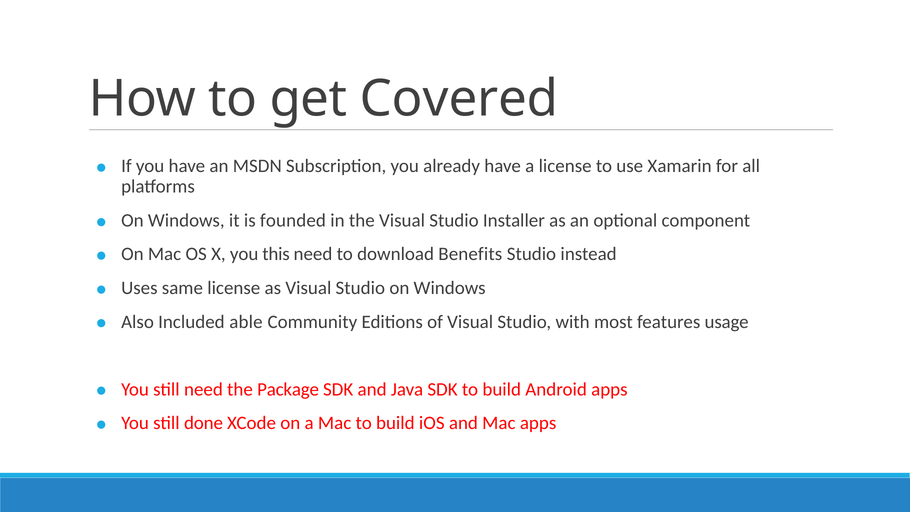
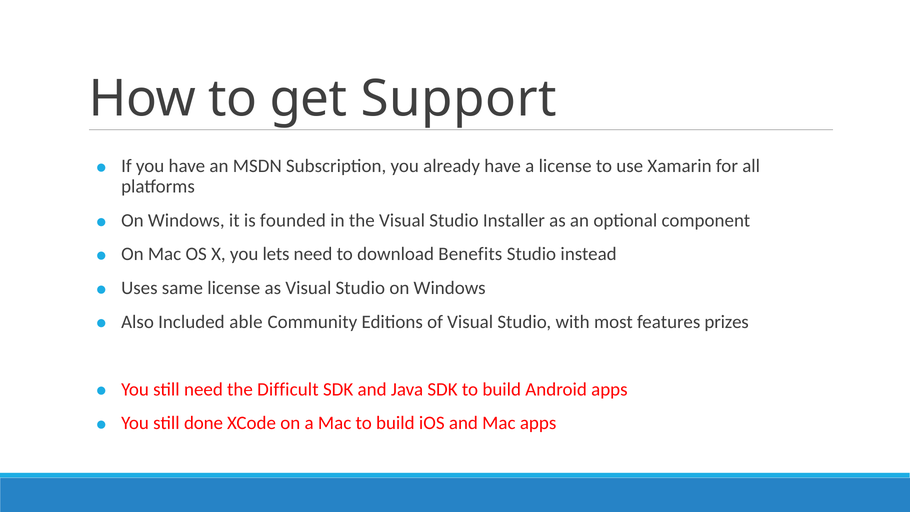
Covered: Covered -> Support
this: this -> lets
usage: usage -> prizes
Package: Package -> Difficult
